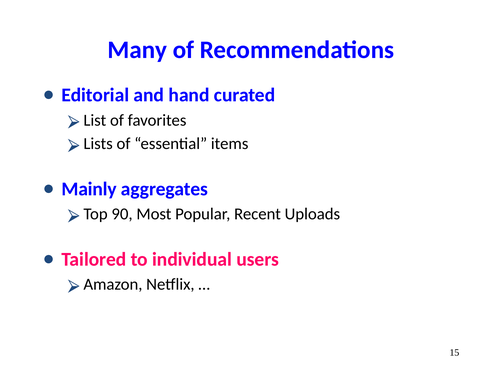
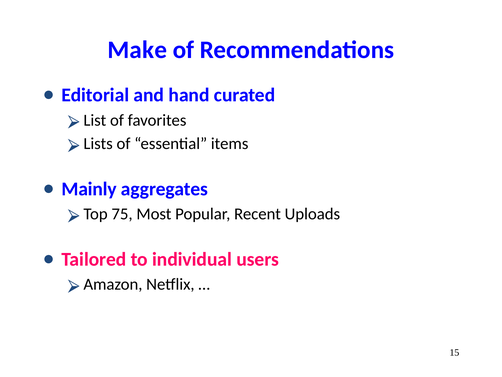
Many: Many -> Make
90: 90 -> 75
